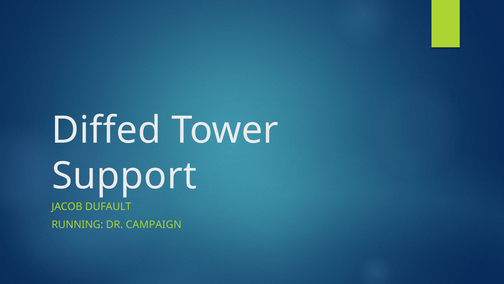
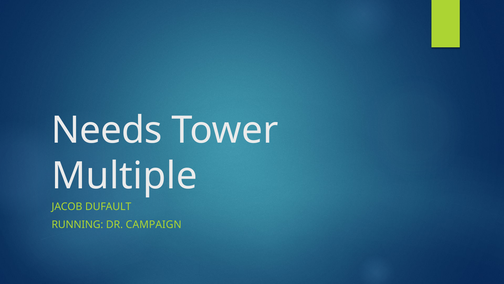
Diffed: Diffed -> Needs
Support: Support -> Multiple
